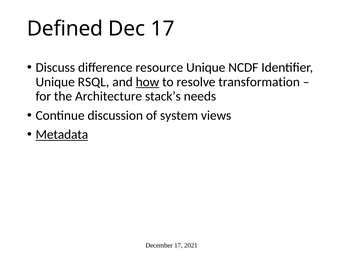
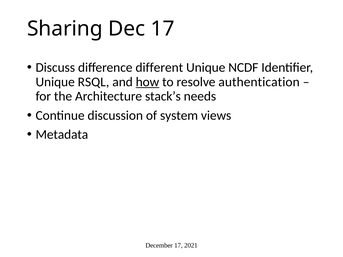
Defined: Defined -> Sharing
resource: resource -> different
transformation: transformation -> authentication
Metadata underline: present -> none
